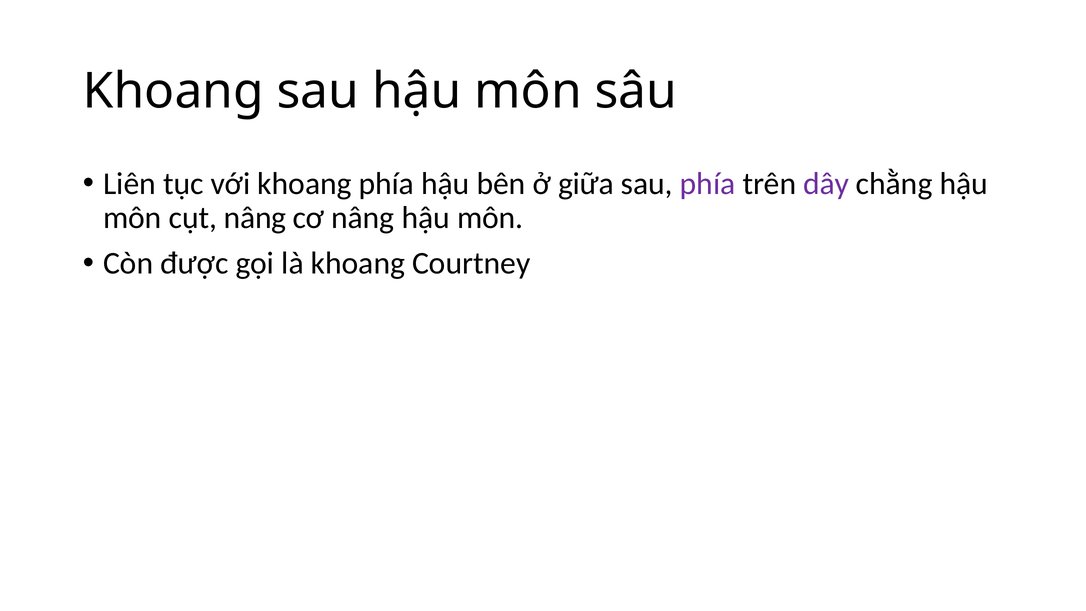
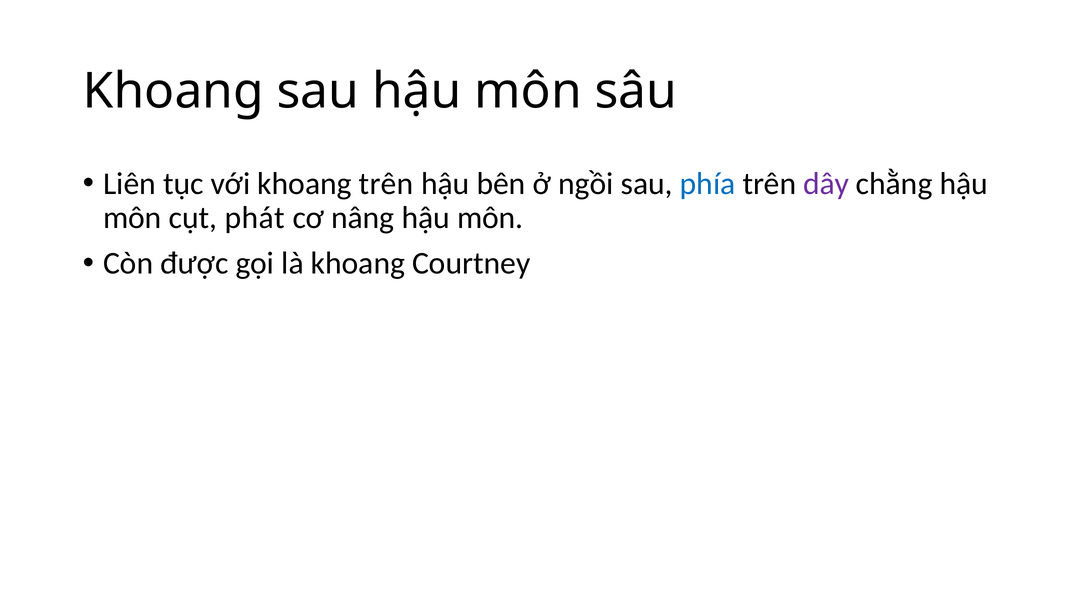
khoang phía: phía -> trên
giữa: giữa -> ngồi
phía at (708, 184) colour: purple -> blue
cụt nâng: nâng -> phát
